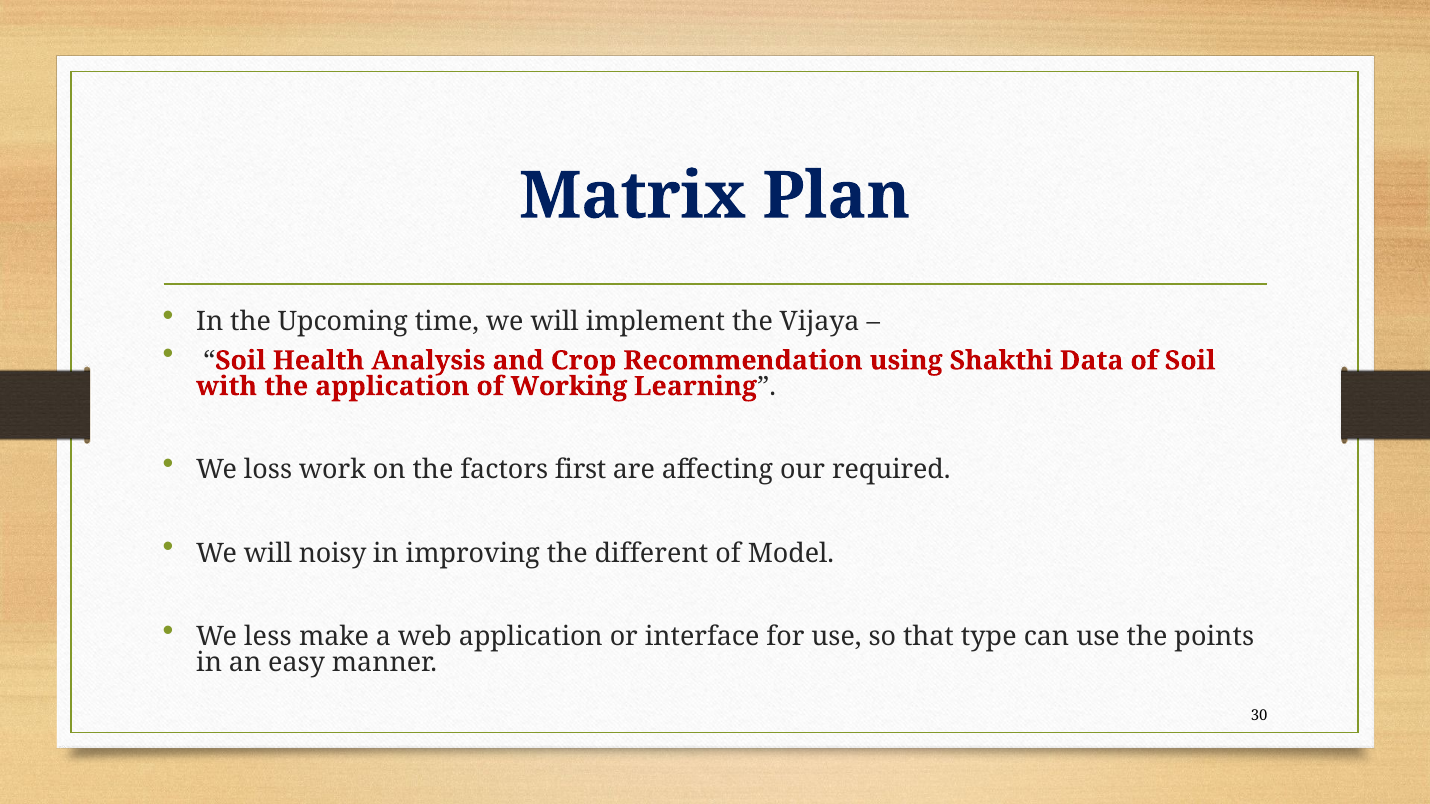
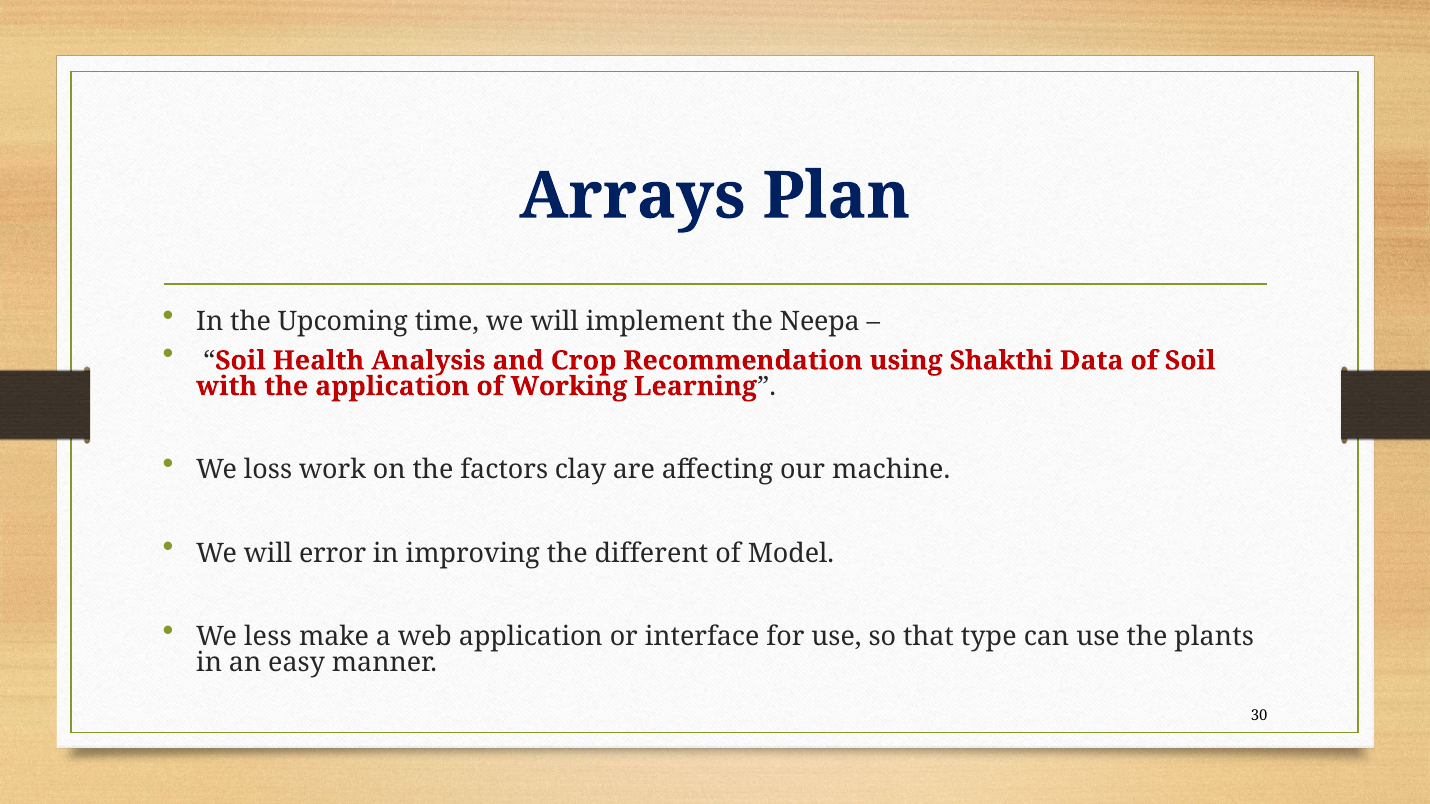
Matrix: Matrix -> Arrays
Vijaya: Vijaya -> Neepa
first: first -> clay
required: required -> machine
noisy: noisy -> error
points: points -> plants
